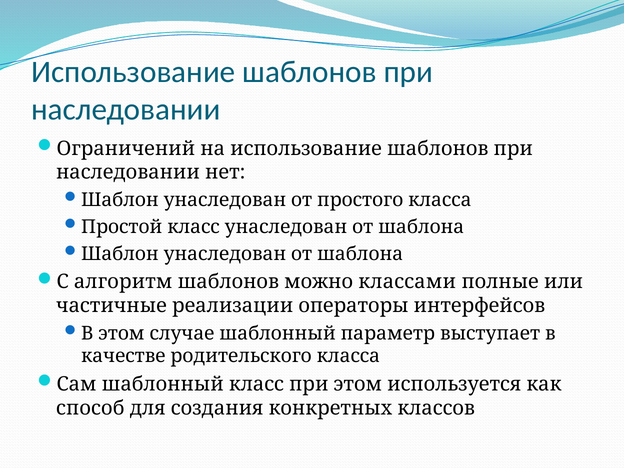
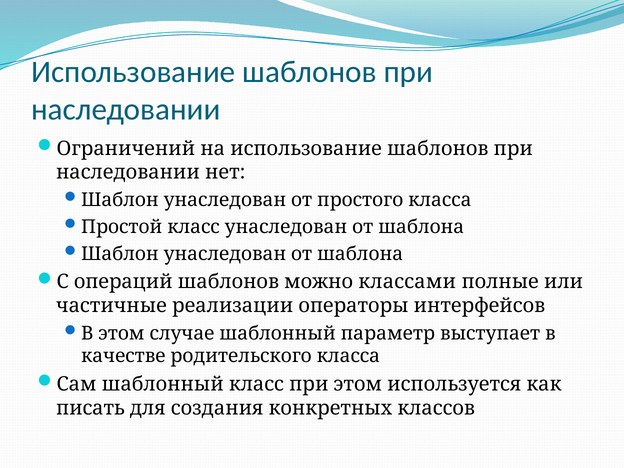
алгоритм: алгоритм -> операций
способ: способ -> писать
